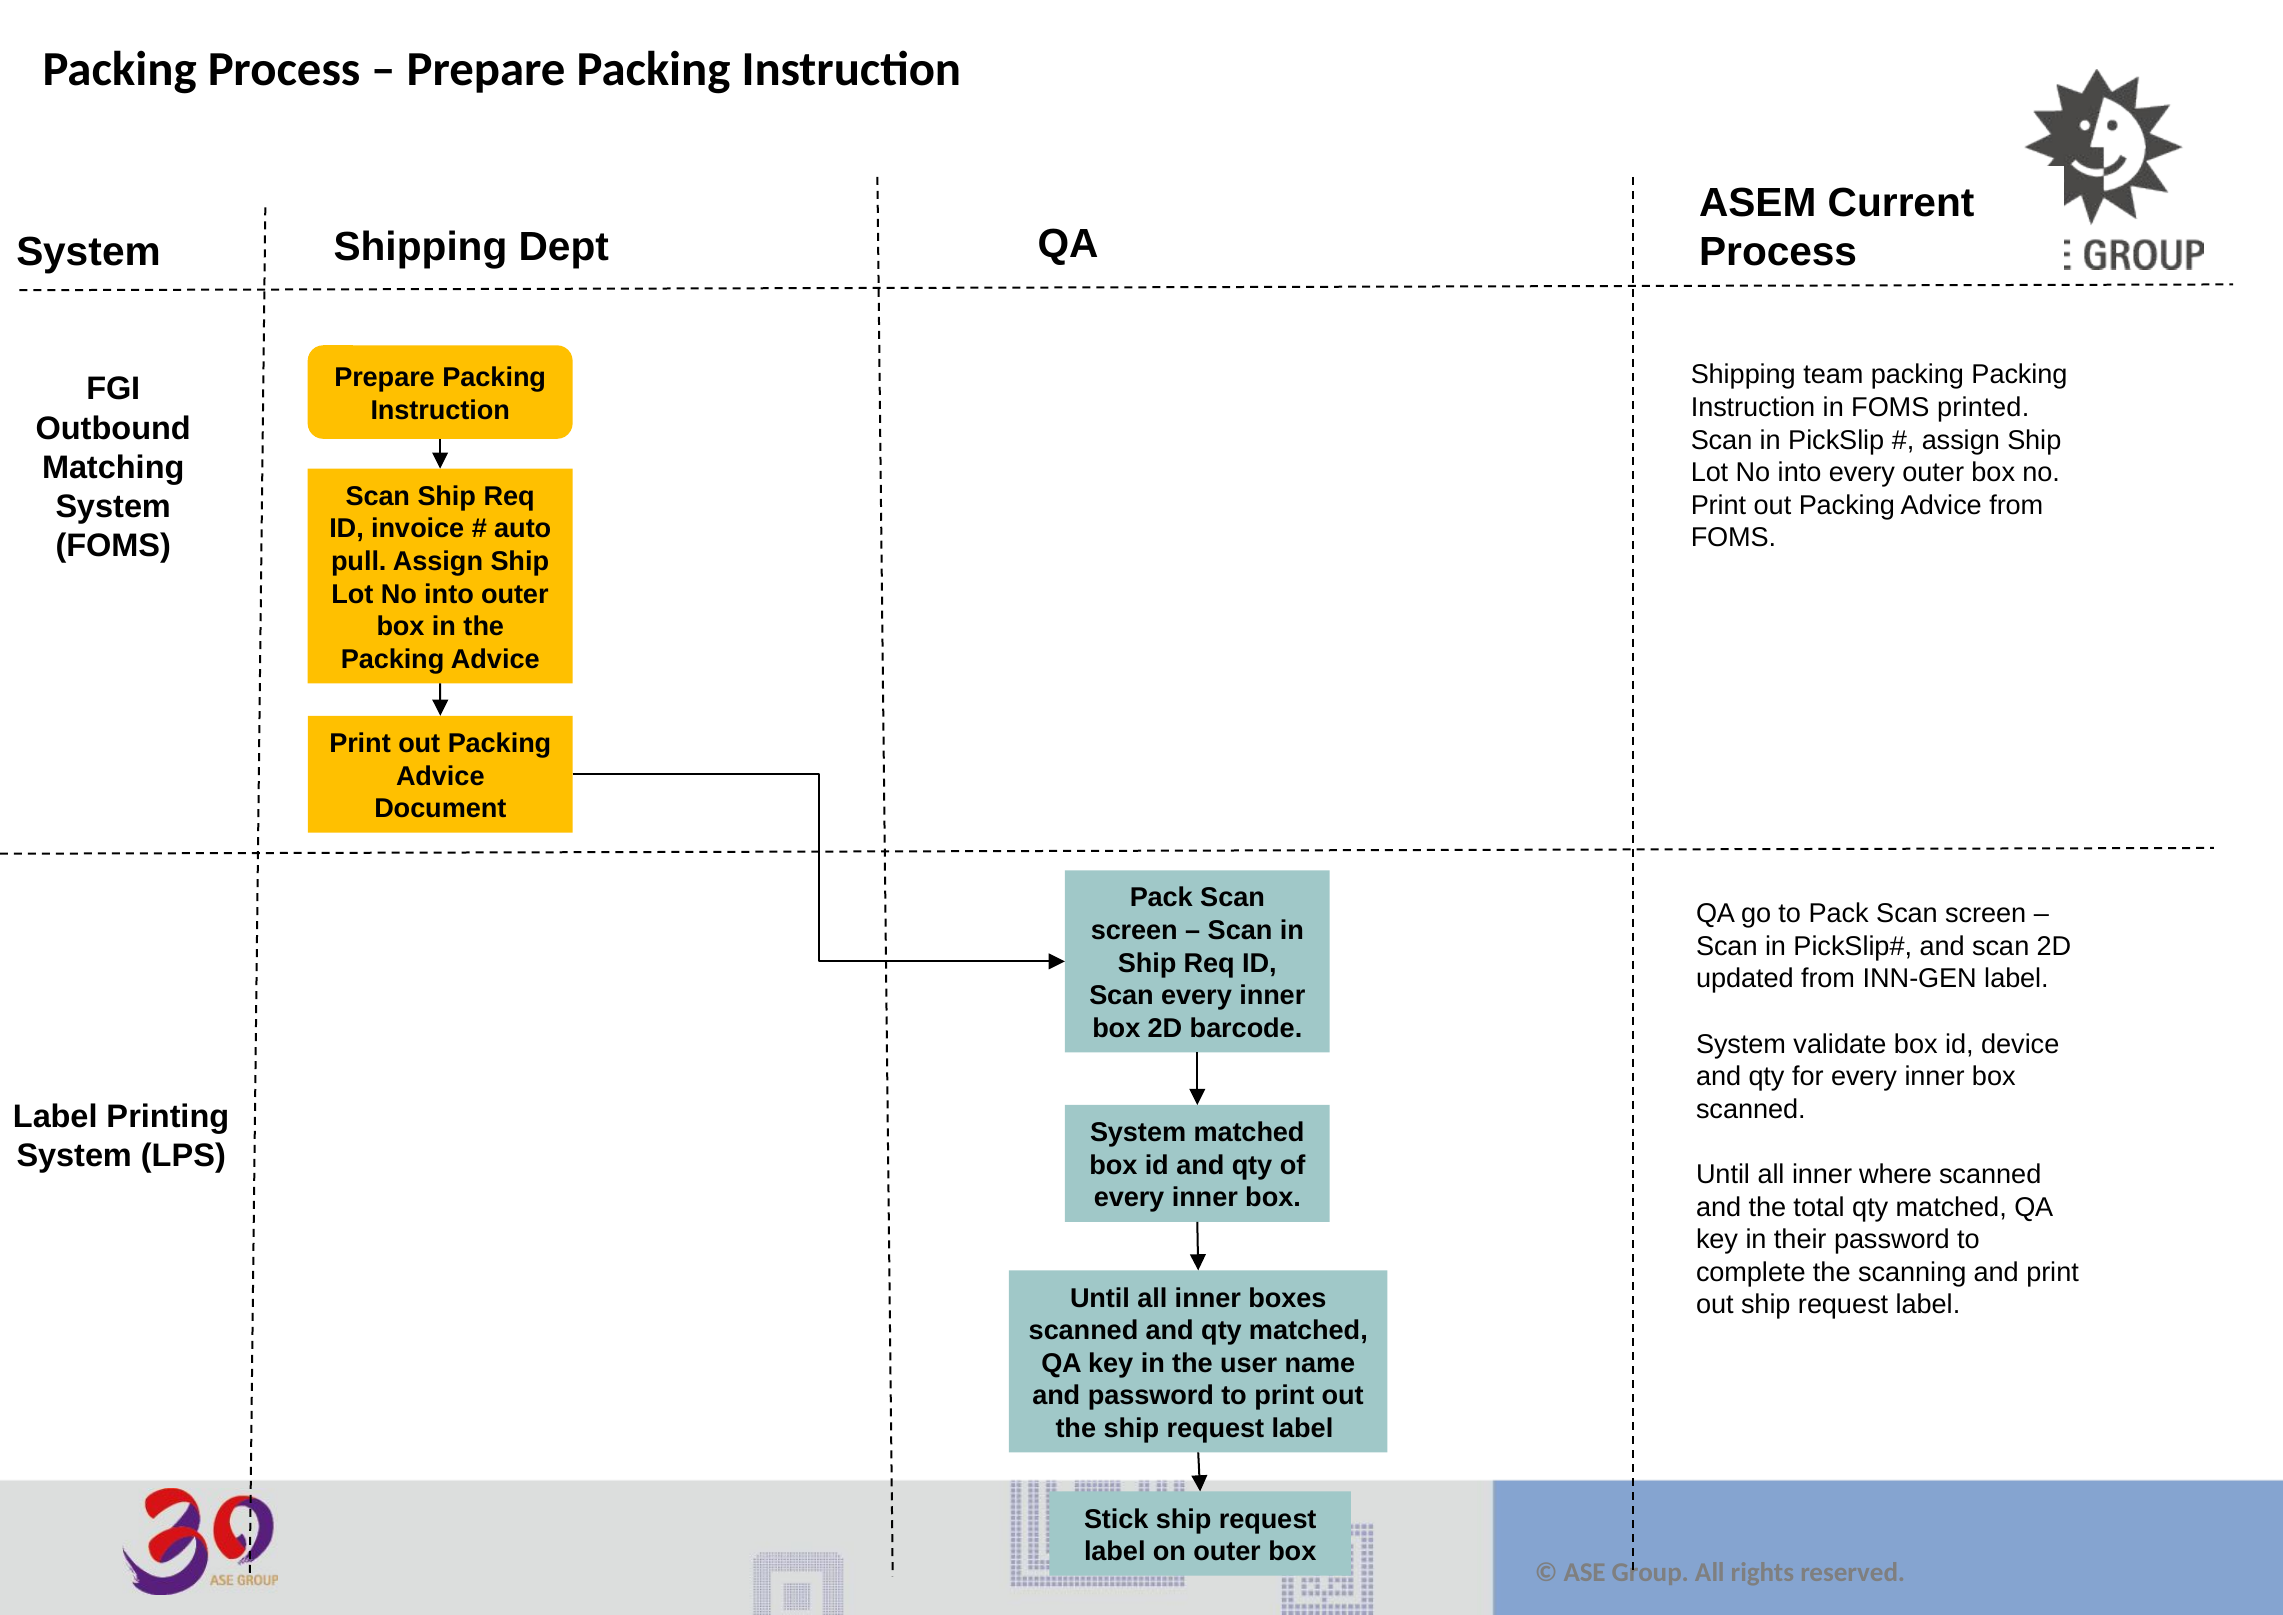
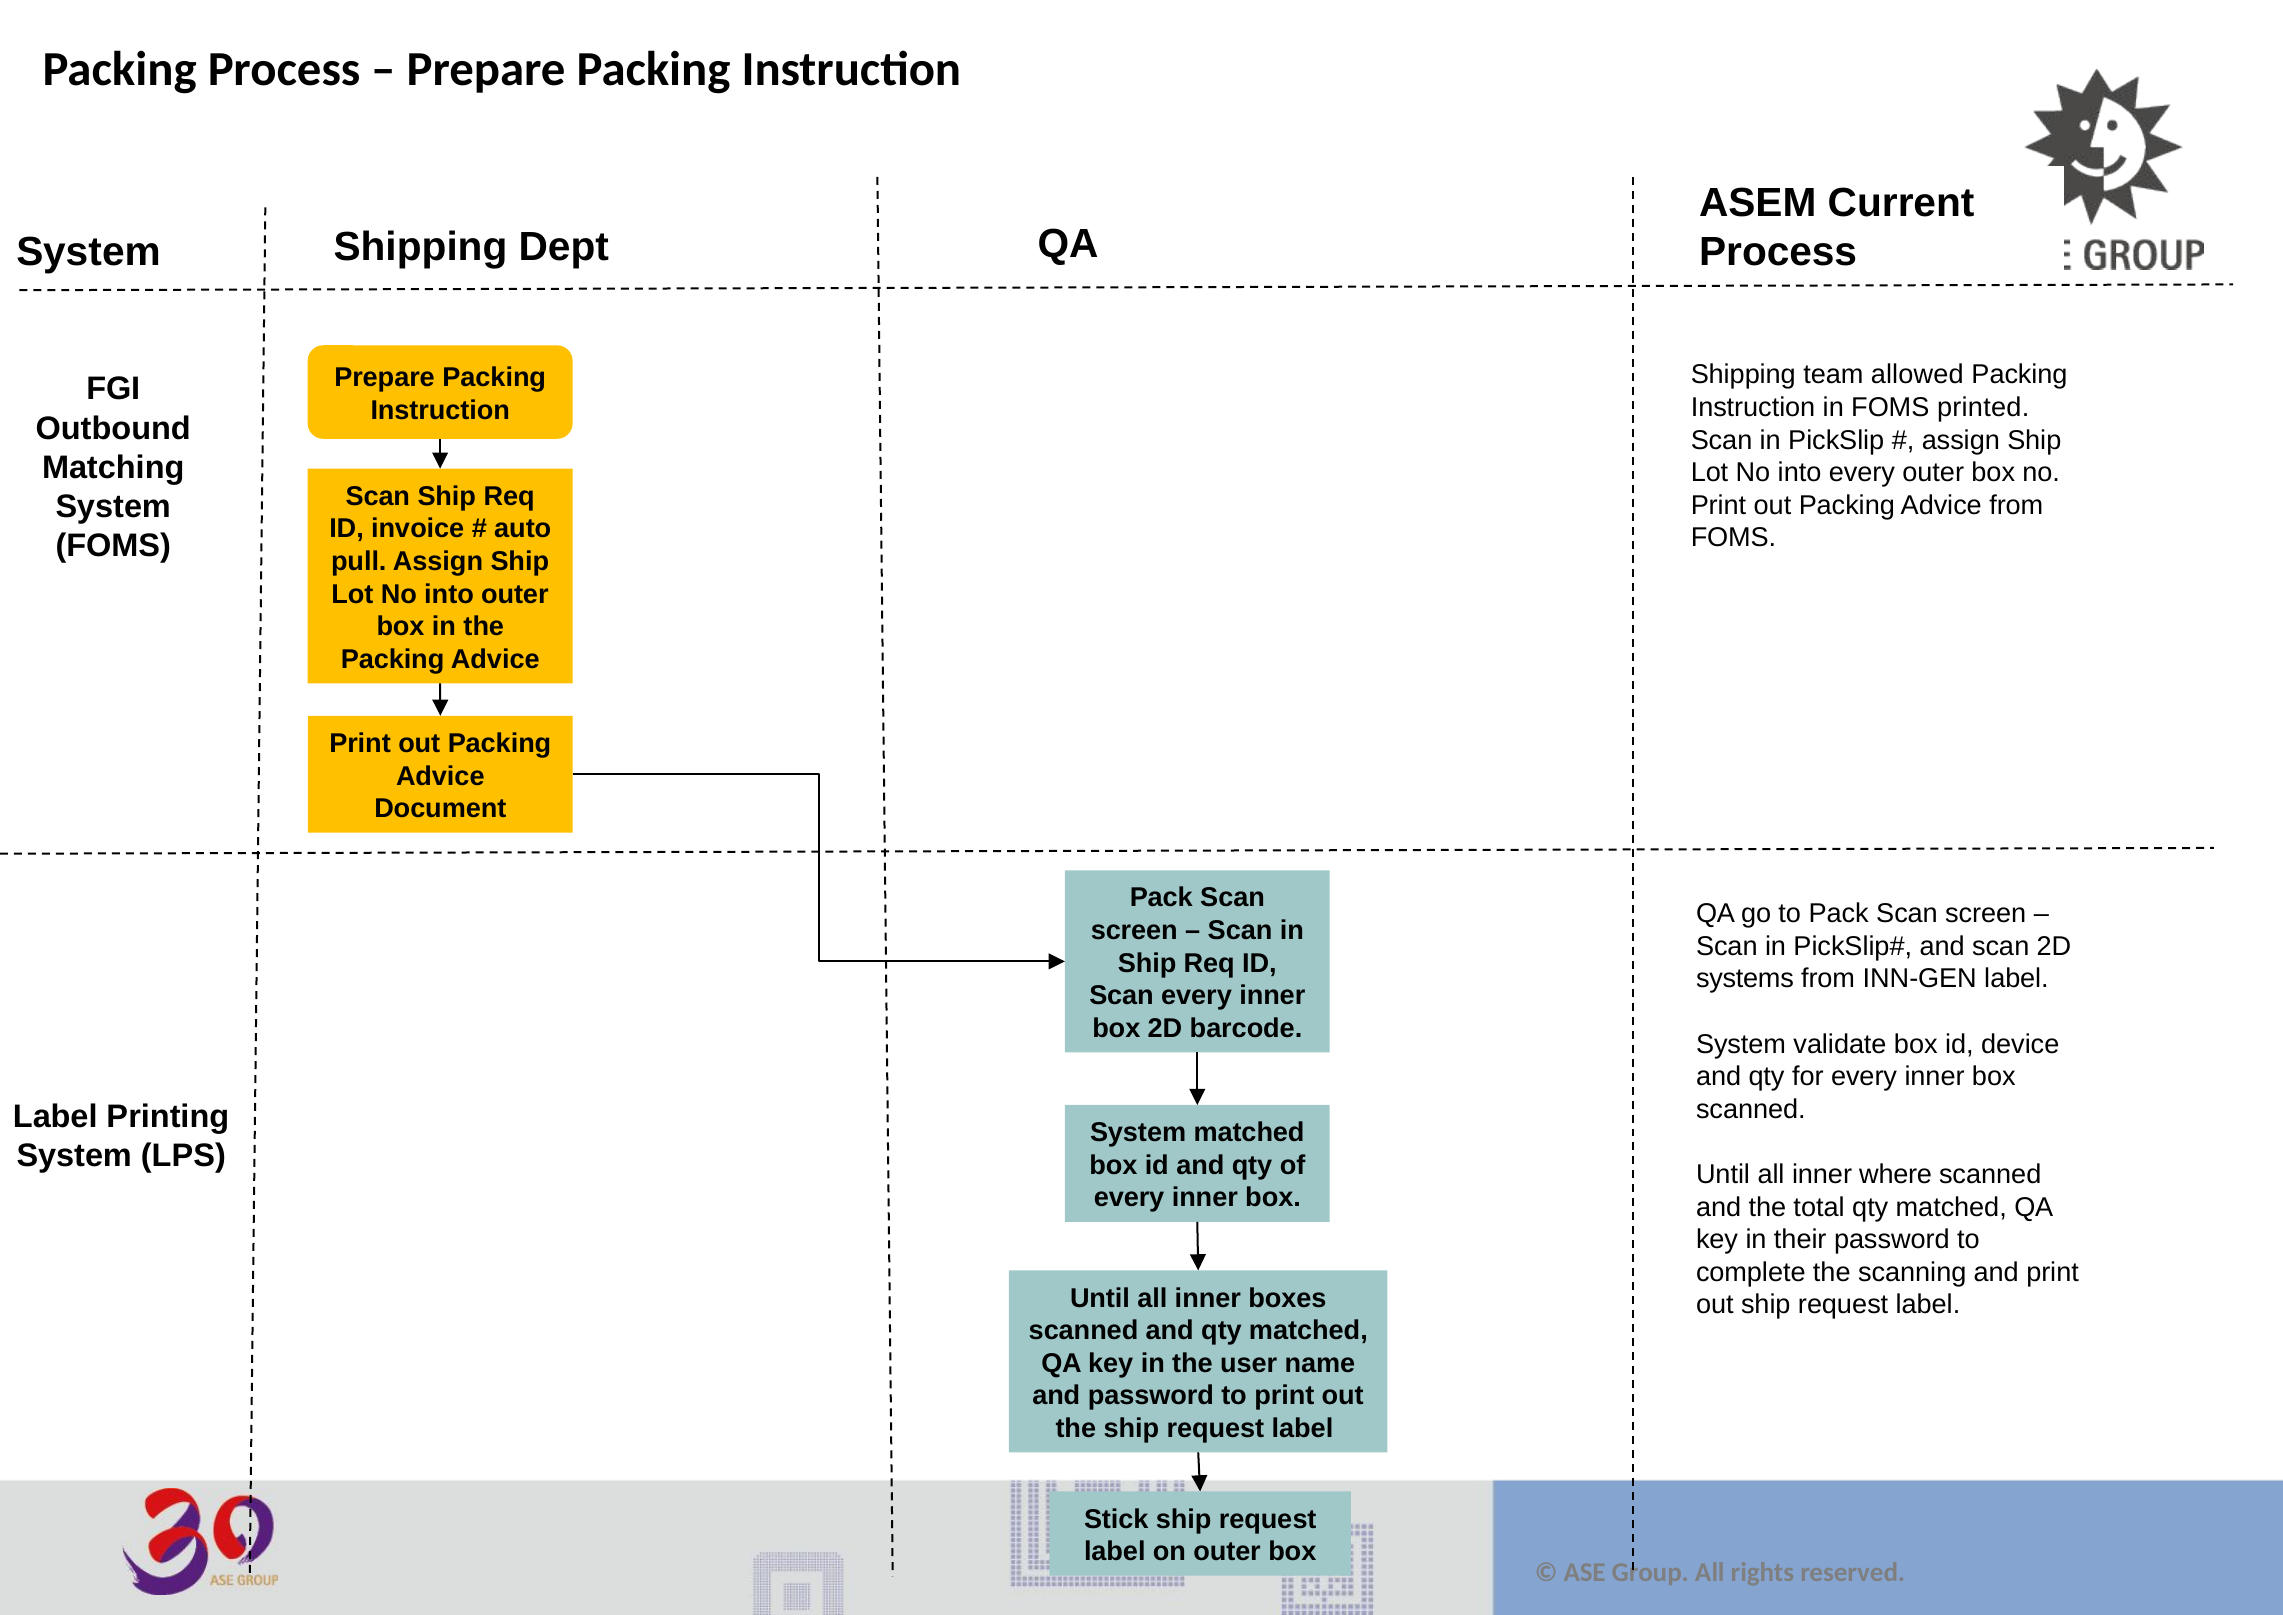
team packing: packing -> allowed
updated: updated -> systems
